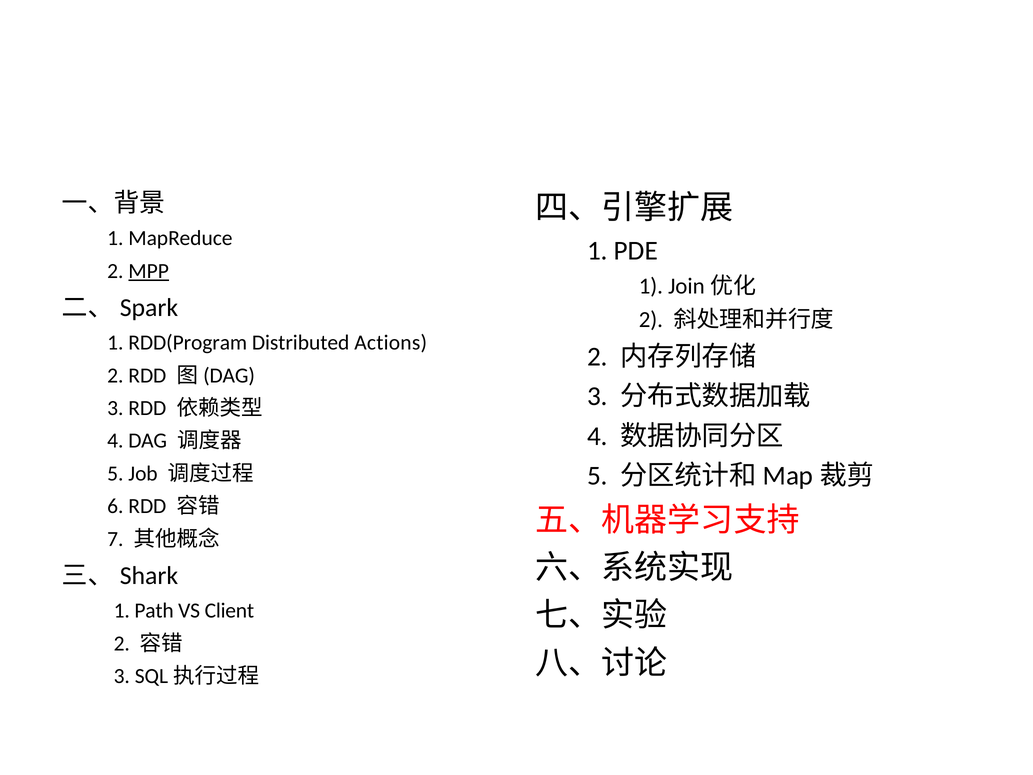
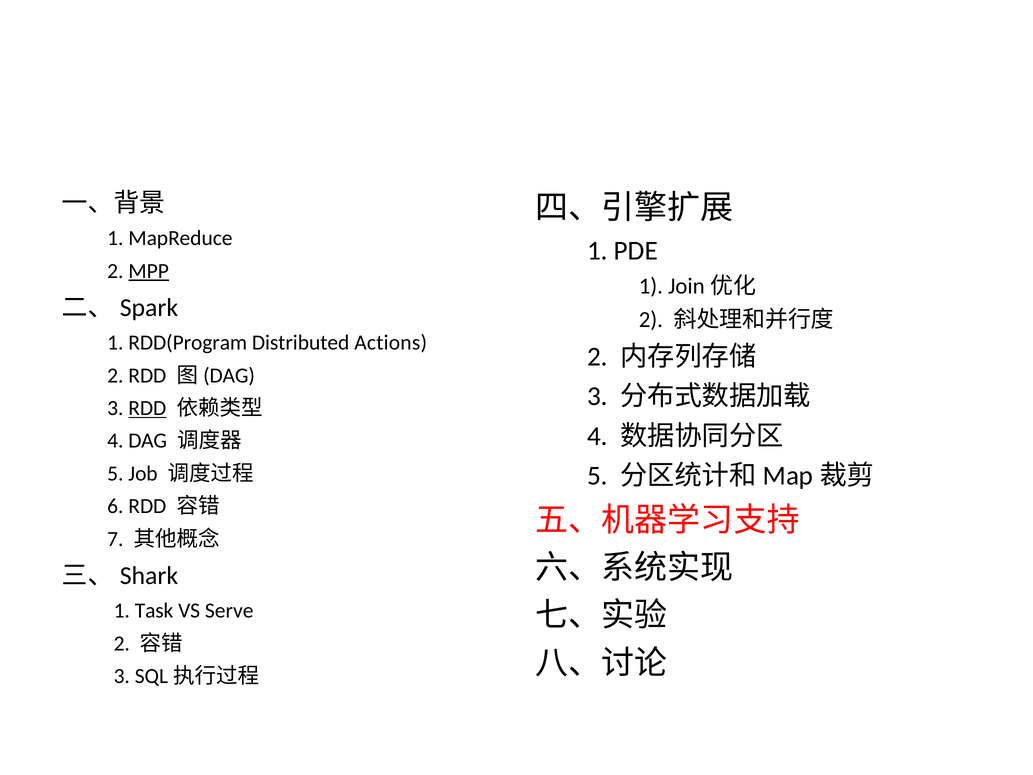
RDD at (147, 408) underline: none -> present
Path: Path -> Task
Client: Client -> Serve
